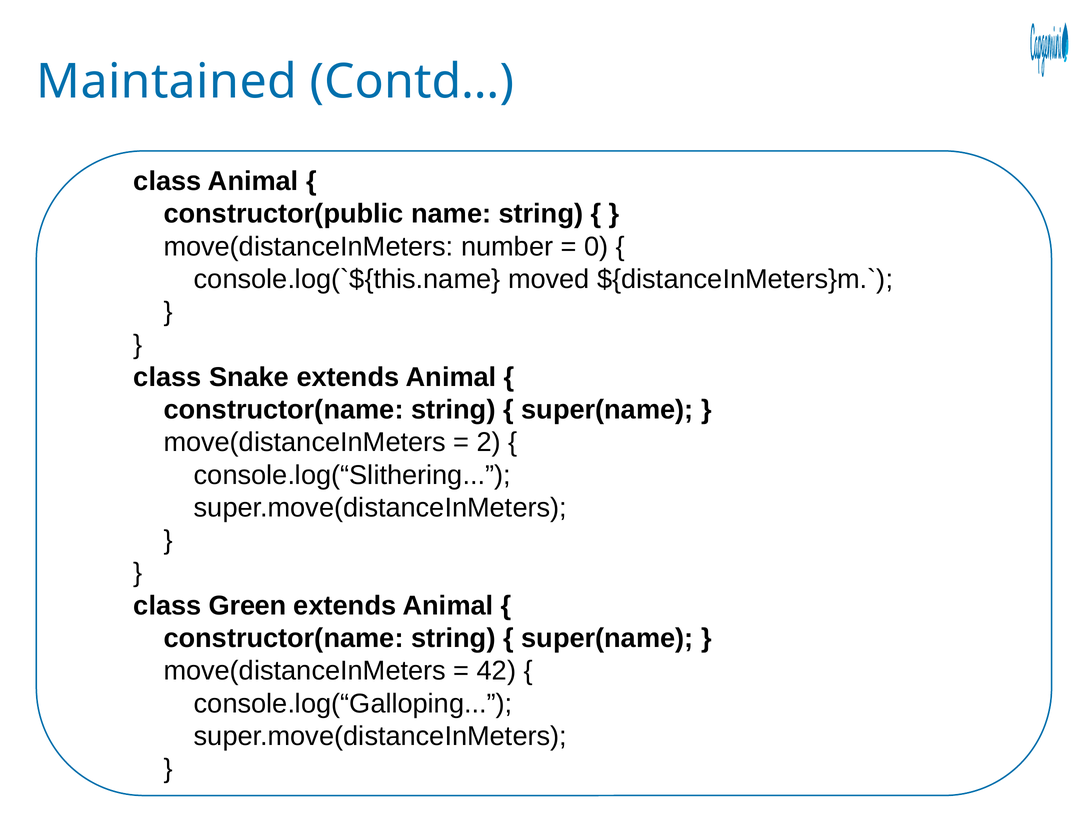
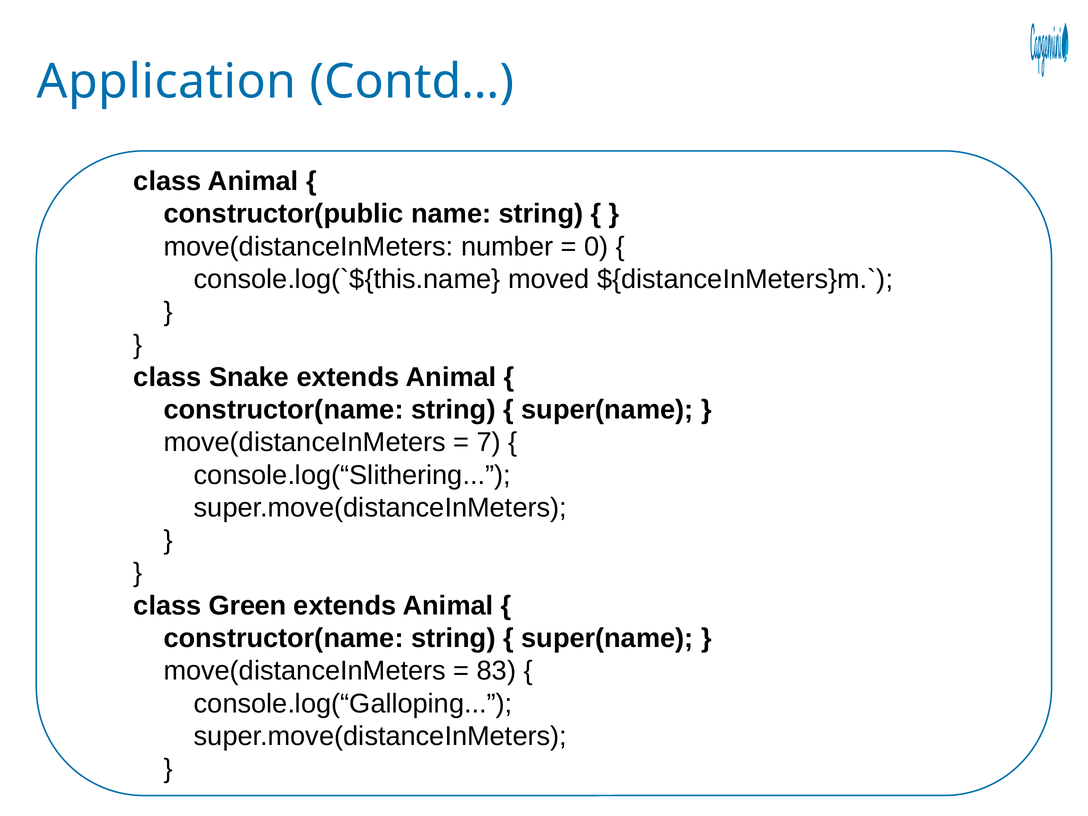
Maintained: Maintained -> Application
2: 2 -> 7
42: 42 -> 83
